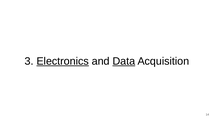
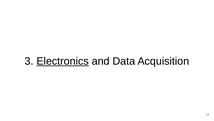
Data underline: present -> none
